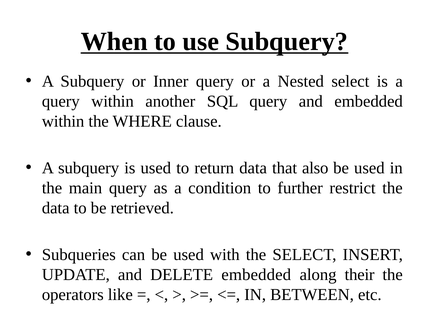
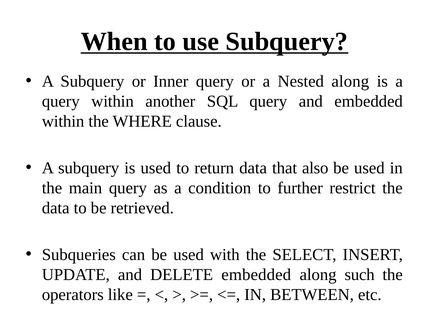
Nested select: select -> along
their: their -> such
